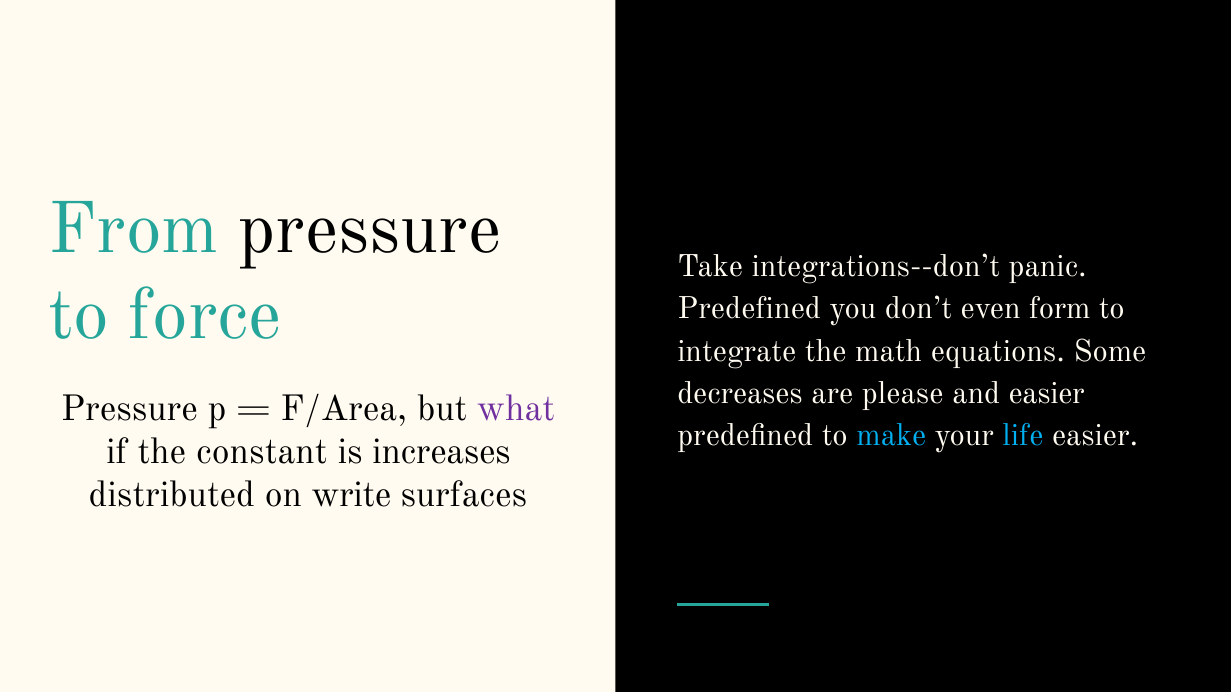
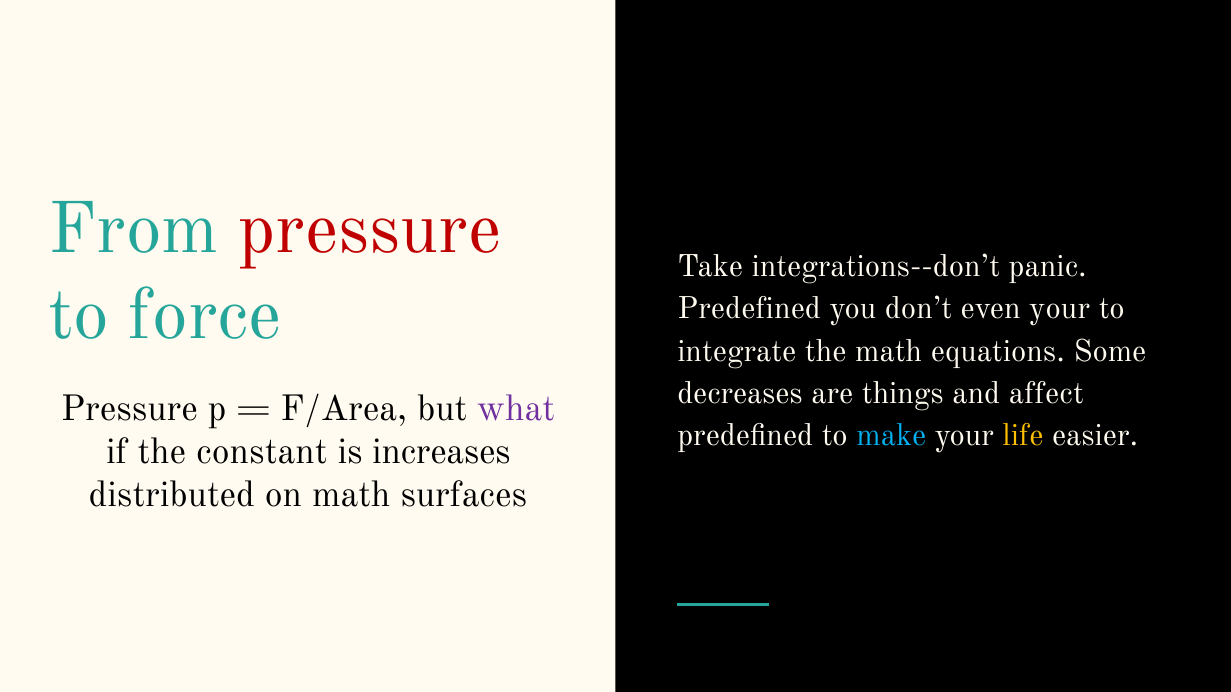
pressure at (370, 229) colour: black -> red
even form: form -> your
please: please -> things
and easier: easier -> affect
life colour: light blue -> yellow
on write: write -> math
